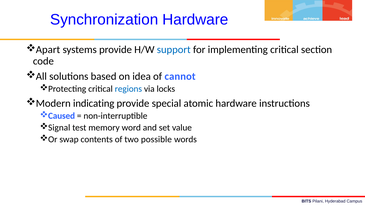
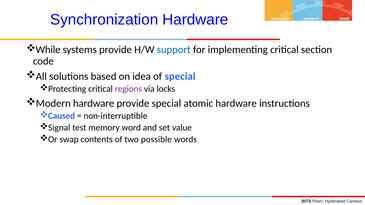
Apart: Apart -> While
of cannot: cannot -> special
regions colour: blue -> purple
Modern indicating: indicating -> hardware
